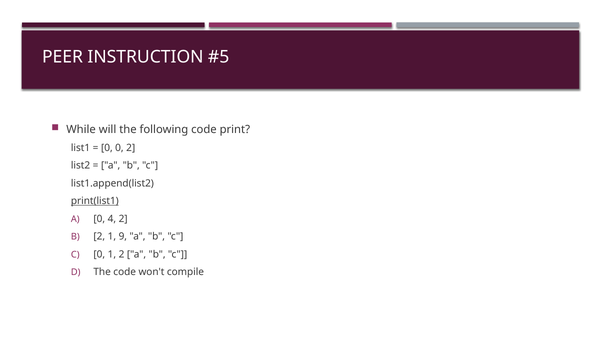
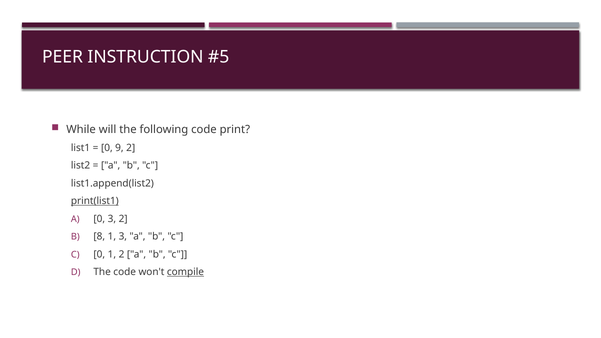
0 0: 0 -> 9
0 4: 4 -> 3
B 2: 2 -> 8
1 9: 9 -> 3
compile underline: none -> present
